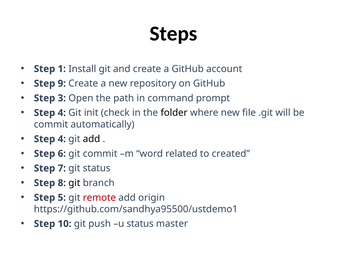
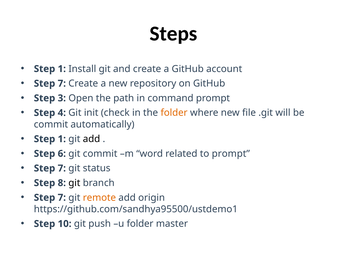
9 at (62, 84): 9 -> 7
folder at (174, 113) colour: black -> orange
4 at (62, 139): 4 -> 1
to created: created -> prompt
5 at (62, 198): 5 -> 7
remote colour: red -> orange
u status: status -> folder
